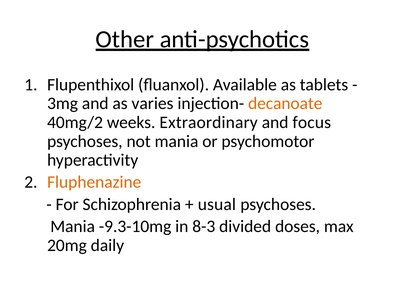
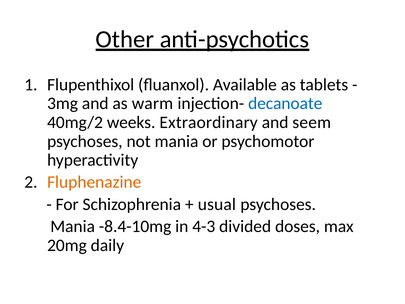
varies: varies -> warm
decanoate colour: orange -> blue
focus: focus -> seem
-9.3-10mg: -9.3-10mg -> -8.4-10mg
8-3: 8-3 -> 4-3
